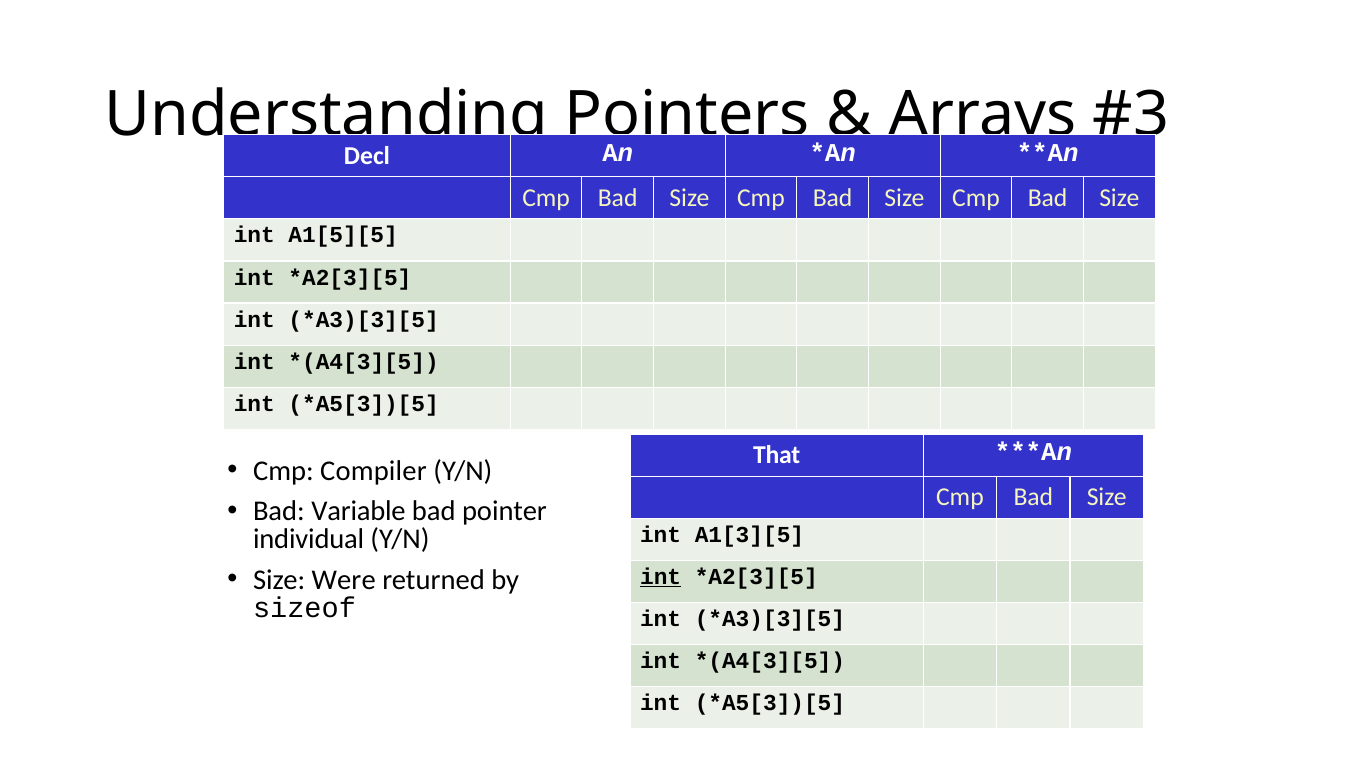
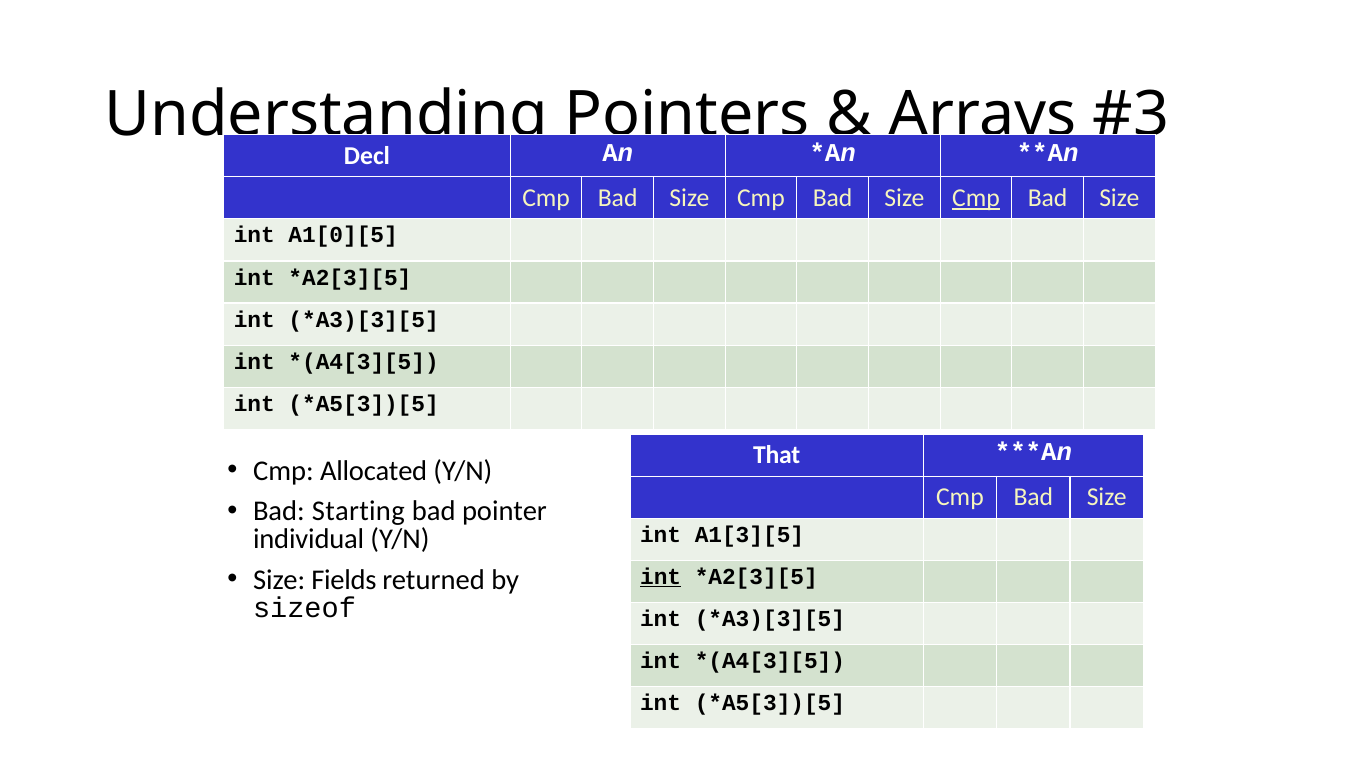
Cmp at (976, 198) underline: none -> present
A1[5][5: A1[5][5 -> A1[0][5
Compiler: Compiler -> Allocated
Variable: Variable -> Starting
Were: Were -> Fields
